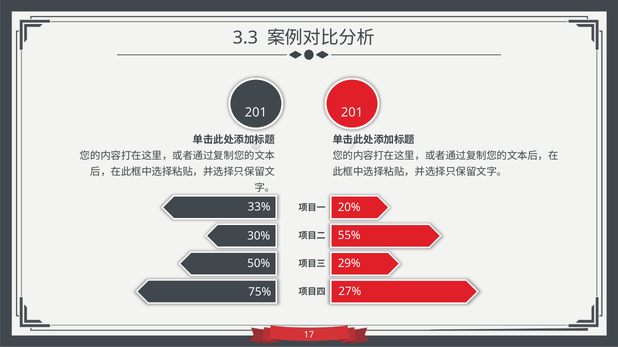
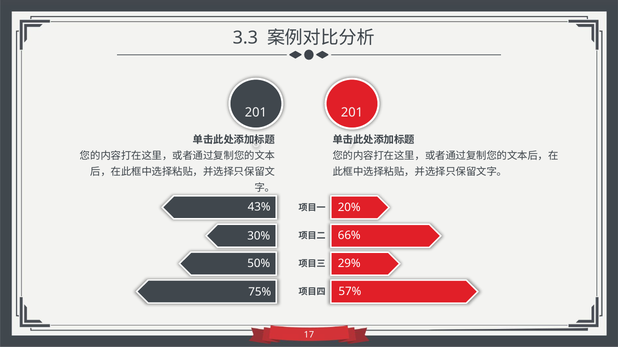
33%: 33% -> 43%
55%: 55% -> 66%
27%: 27% -> 57%
